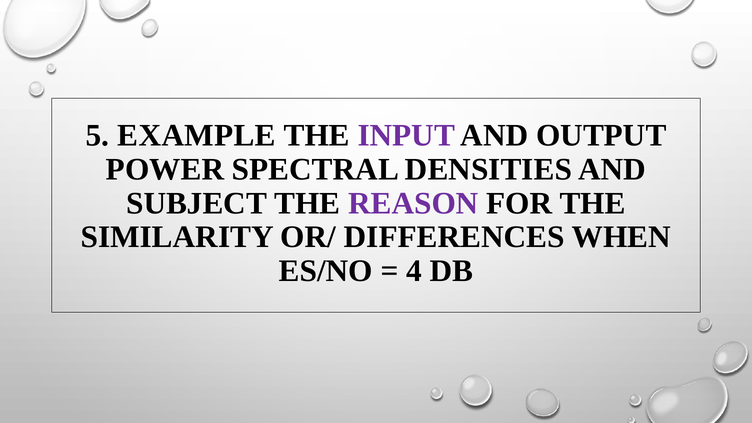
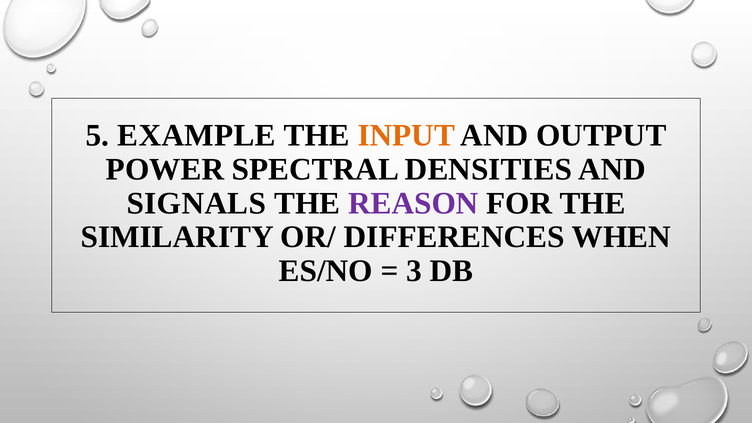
INPUT colour: purple -> orange
SUBJECT: SUBJECT -> SIGNALS
4: 4 -> 3
